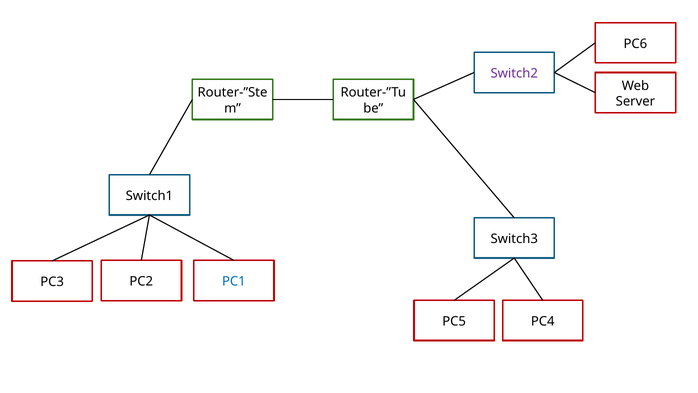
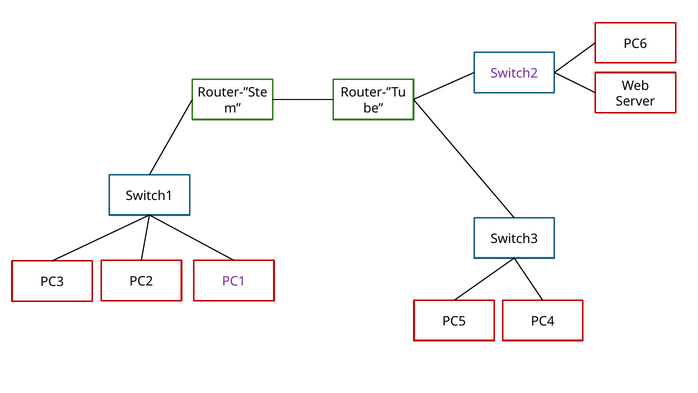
PC1 colour: blue -> purple
